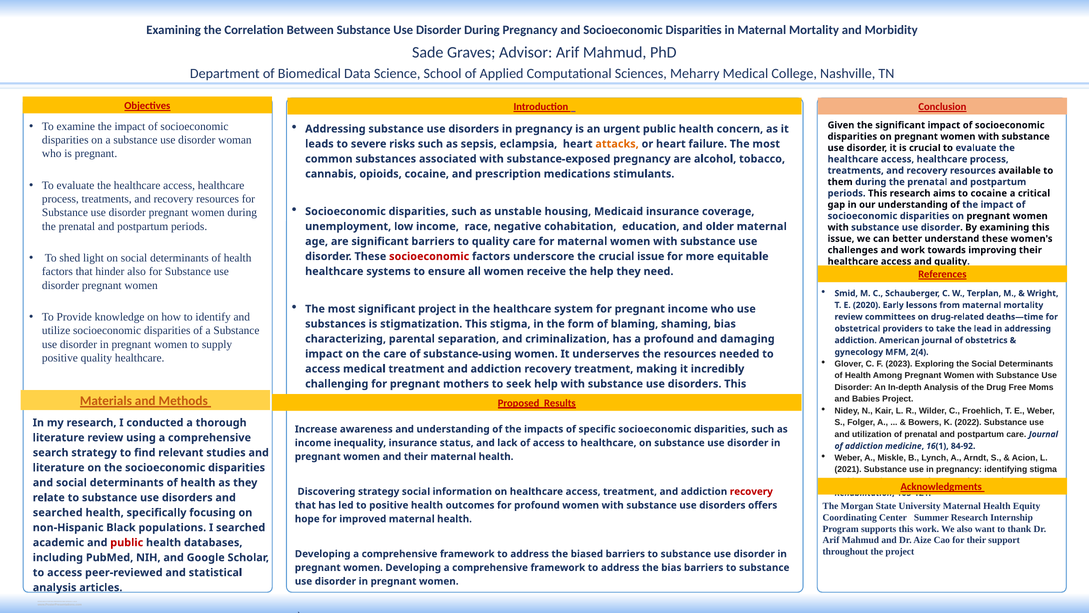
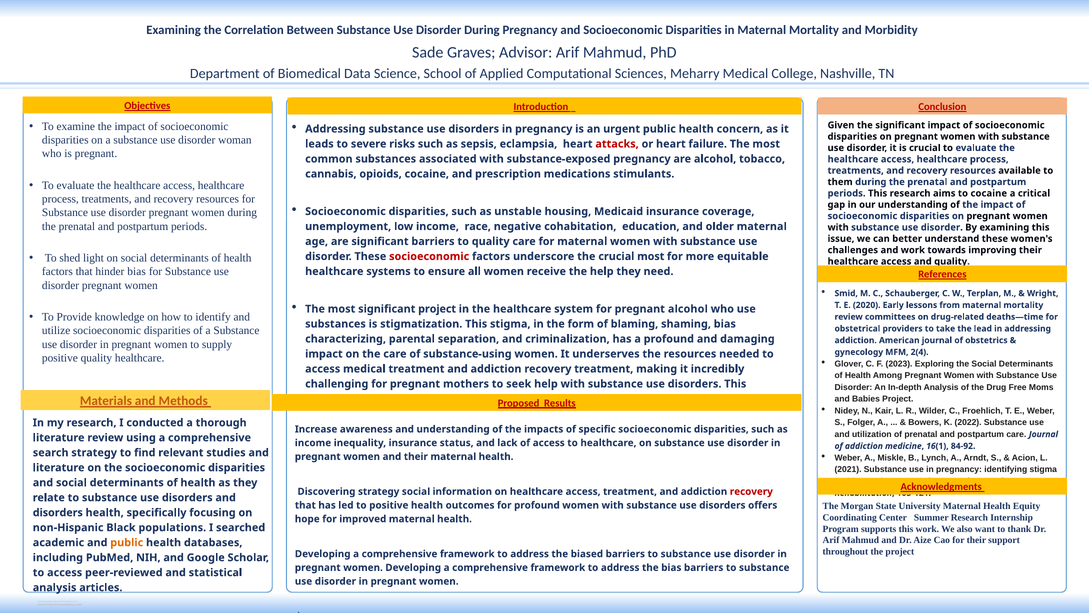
attacks colour: orange -> red
crucial issue: issue -> most
hinder also: also -> bias
pregnant income: income -> alcohol
searched at (58, 512): searched -> disorders
public at (127, 542) colour: red -> orange
